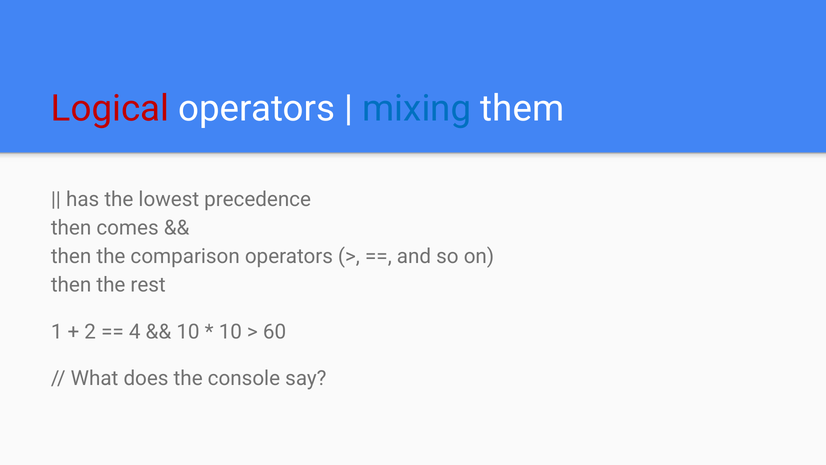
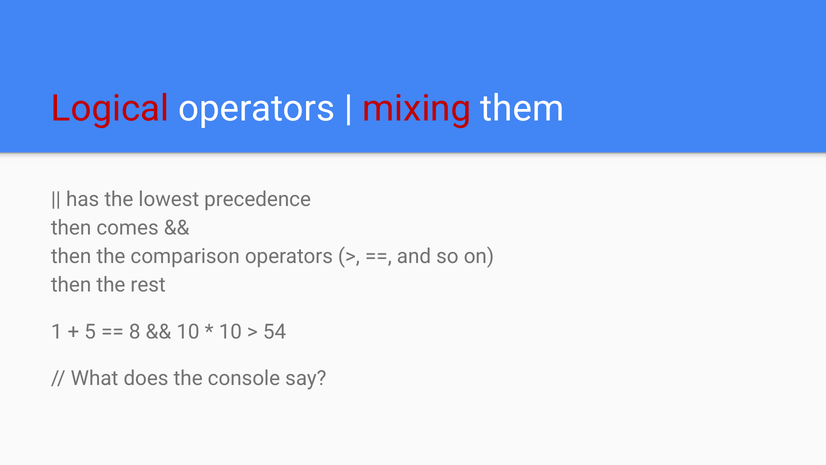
mixing colour: blue -> red
2: 2 -> 5
4: 4 -> 8
60: 60 -> 54
